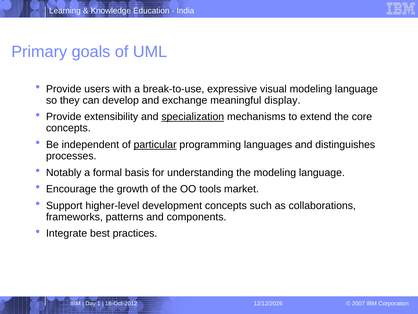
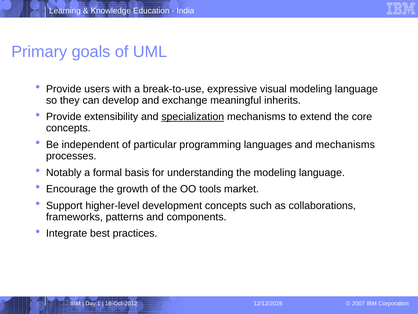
display: display -> inherits
particular underline: present -> none
and distinguishes: distinguishes -> mechanisms
